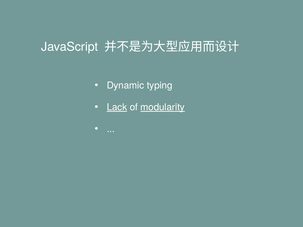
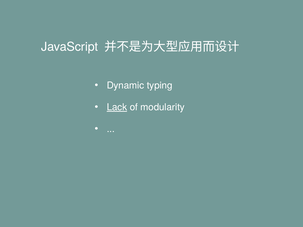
modularity underline: present -> none
